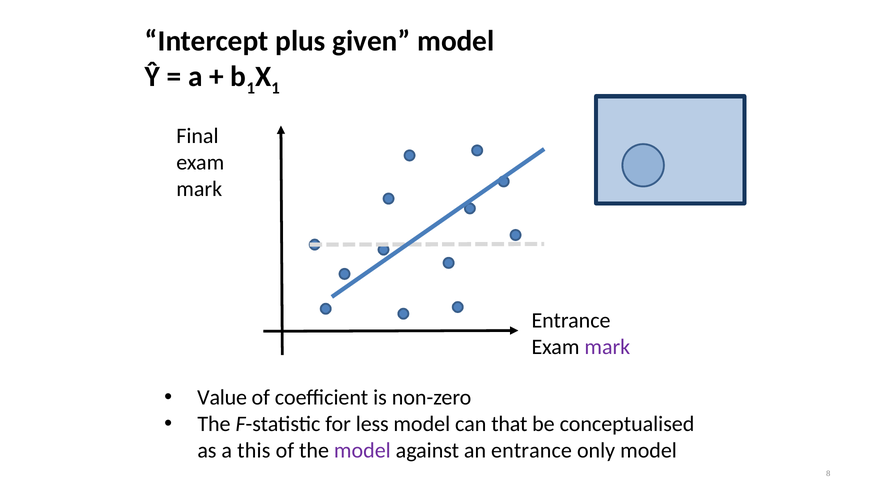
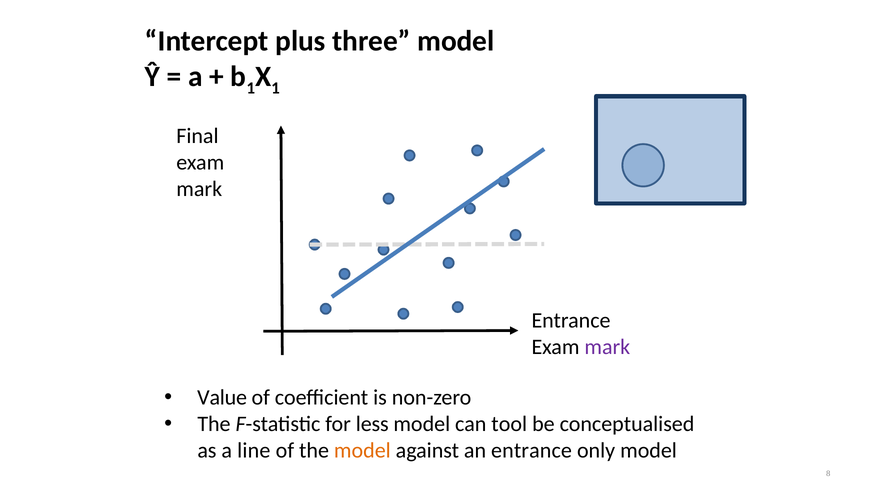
given: given -> three
that: that -> tool
this: this -> line
model at (362, 450) colour: purple -> orange
